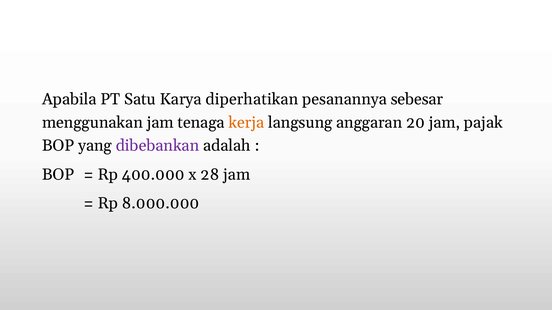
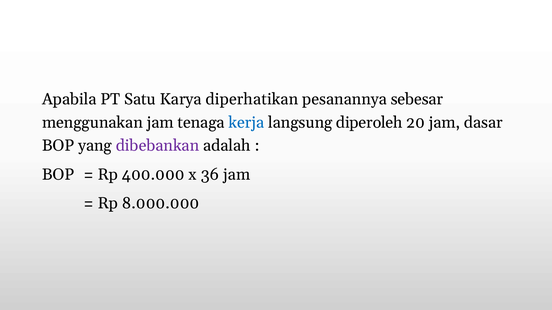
kerja colour: orange -> blue
anggaran: anggaran -> diperoleh
pajak: pajak -> dasar
28: 28 -> 36
